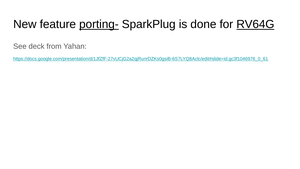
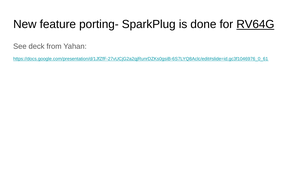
porting- underline: present -> none
